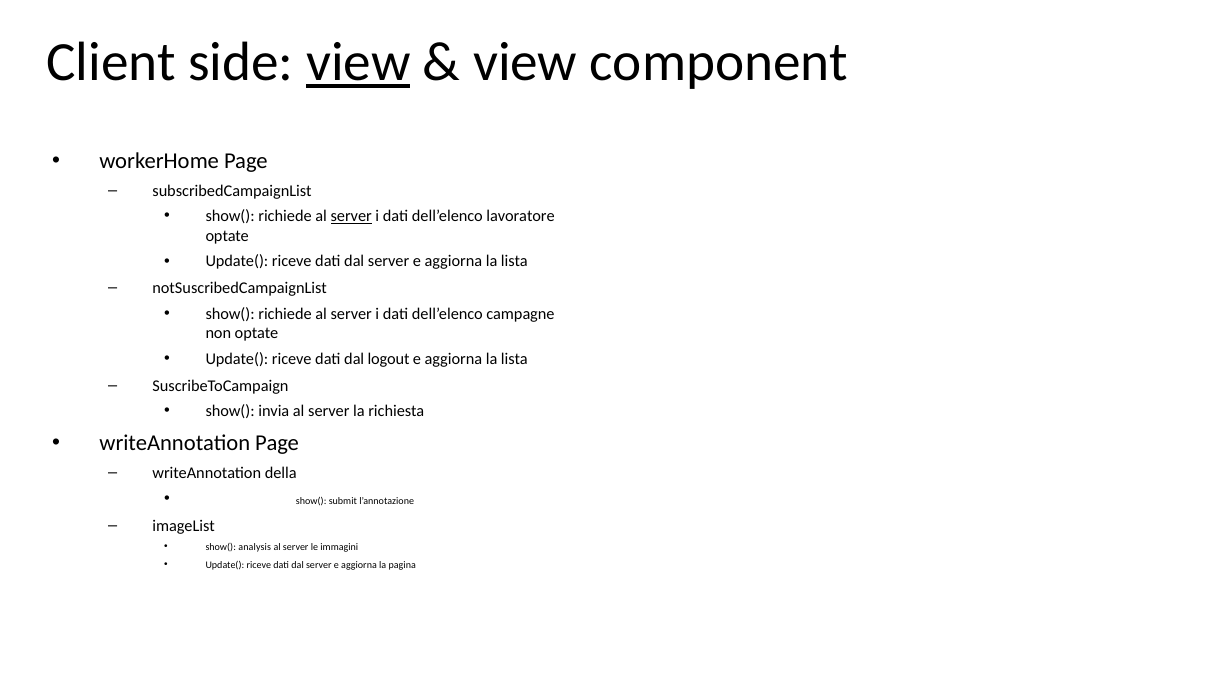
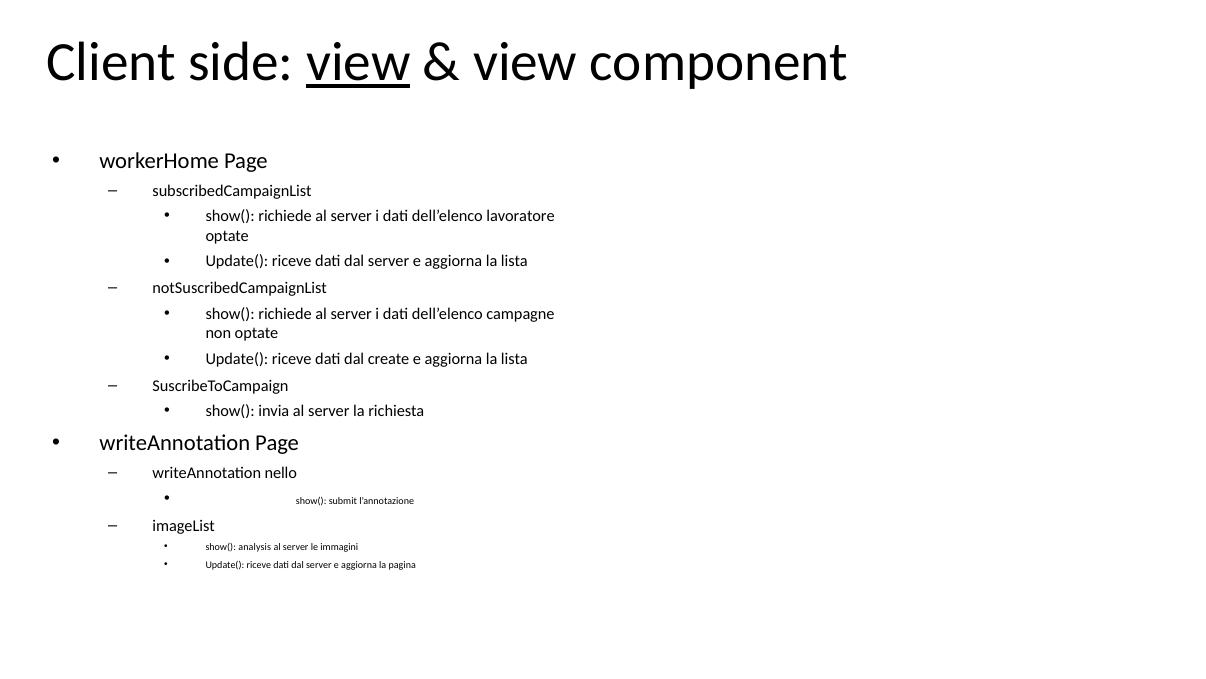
server at (351, 216) underline: present -> none
logout: logout -> create
della: della -> nello
